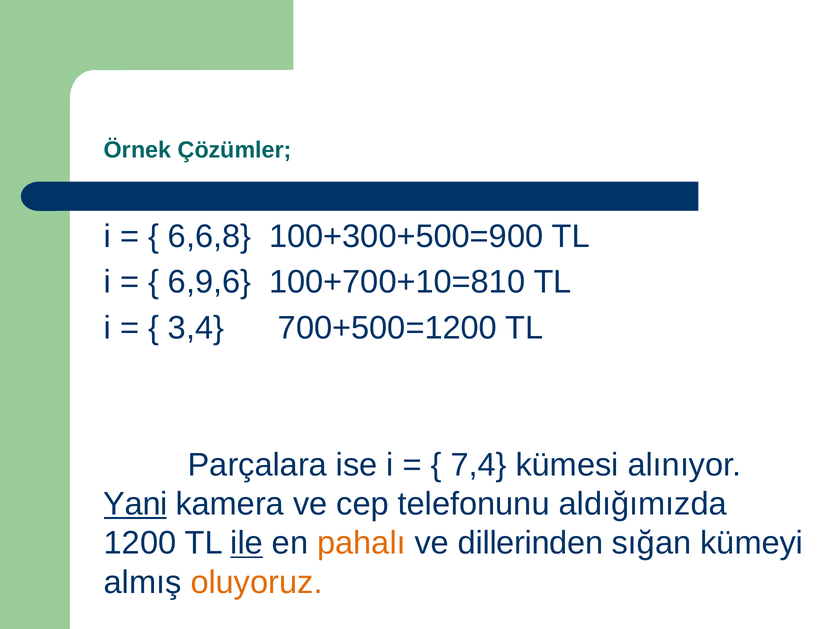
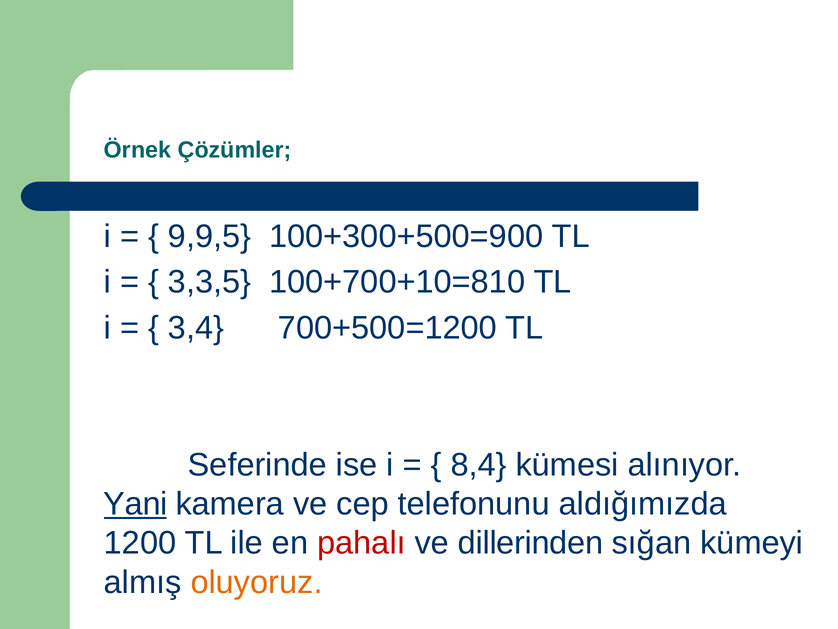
6,6,8: 6,6,8 -> 9,9,5
6,9,6: 6,9,6 -> 3,3,5
Parçalara: Parçalara -> Seferinde
7,4: 7,4 -> 8,4
ile underline: present -> none
pahalı colour: orange -> red
